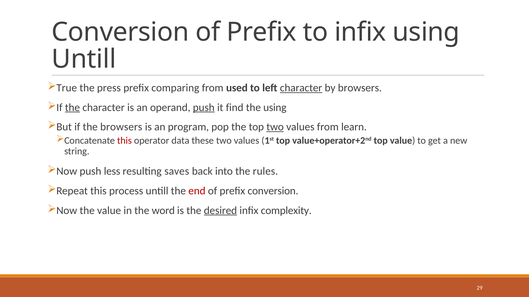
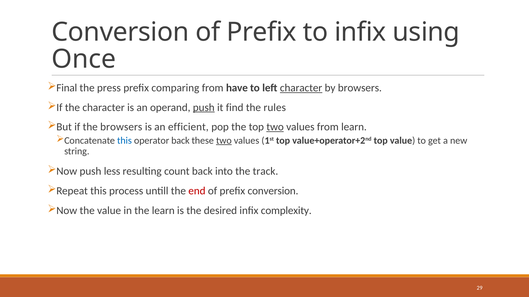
Untill at (84, 59): Untill -> Once
True: True -> Final
used: used -> have
the at (72, 108) underline: present -> none
the using: using -> rules
program: program -> efficient
this at (124, 141) colour: red -> blue
operator data: data -> back
two at (224, 141) underline: none -> present
saves: saves -> count
rules: rules -> track
the word: word -> learn
desired underline: present -> none
